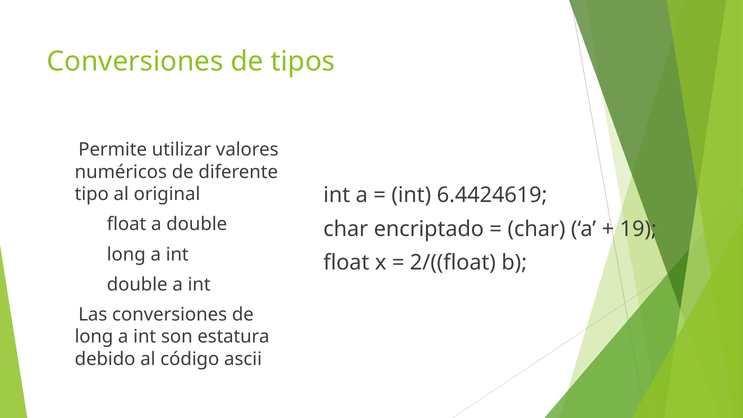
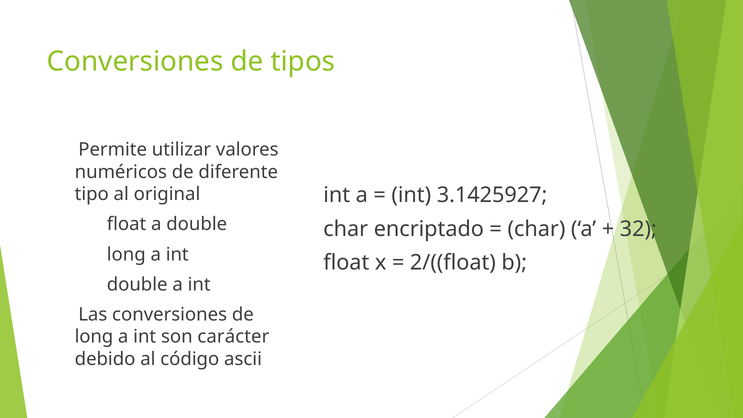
6.4424619: 6.4424619 -> 3.1425927
19: 19 -> 32
estatura: estatura -> carácter
